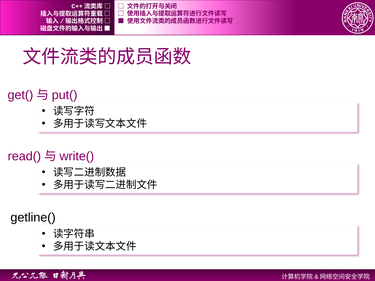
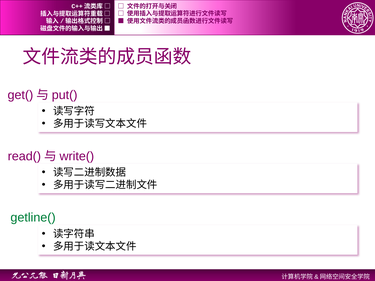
getline( colour: black -> green
